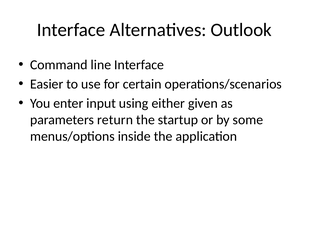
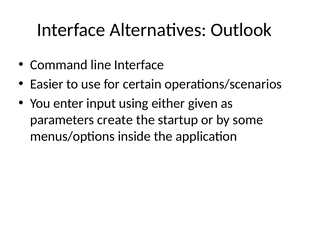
return: return -> create
